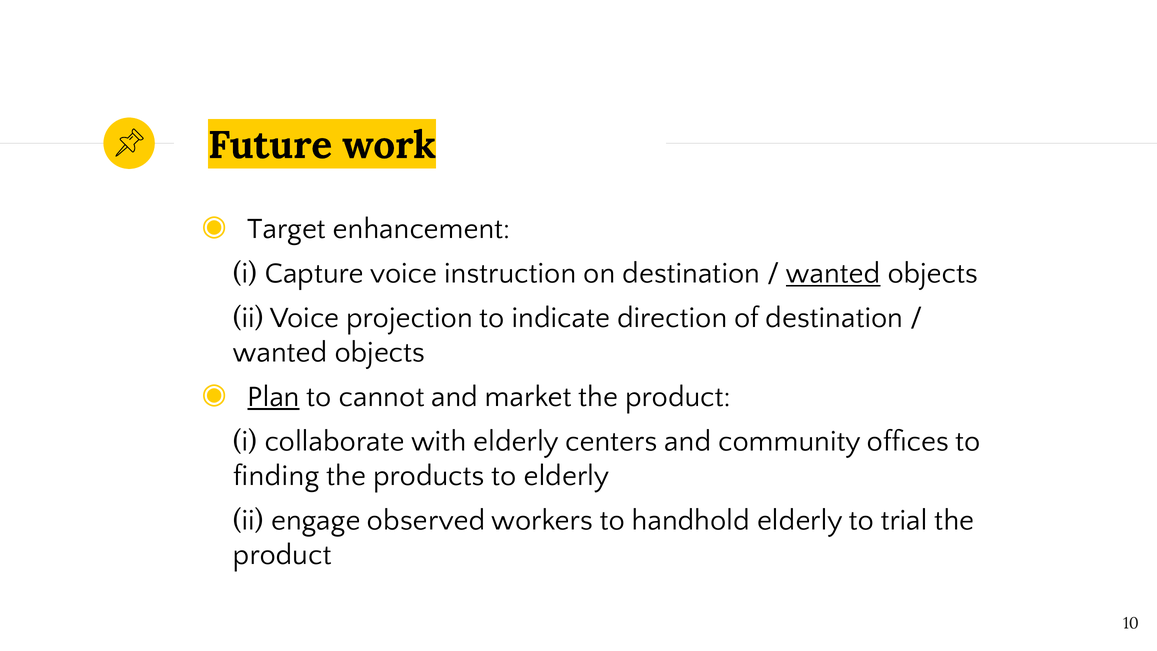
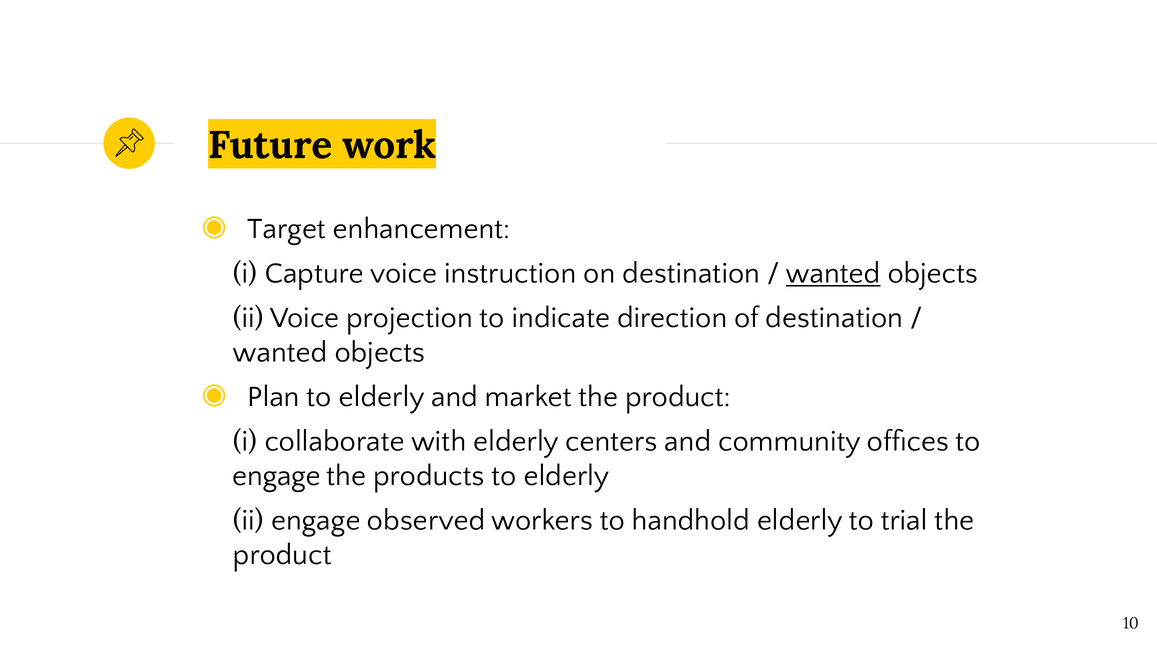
Plan underline: present -> none
cannot at (382, 397): cannot -> elderly
finding at (276, 476): finding -> engage
